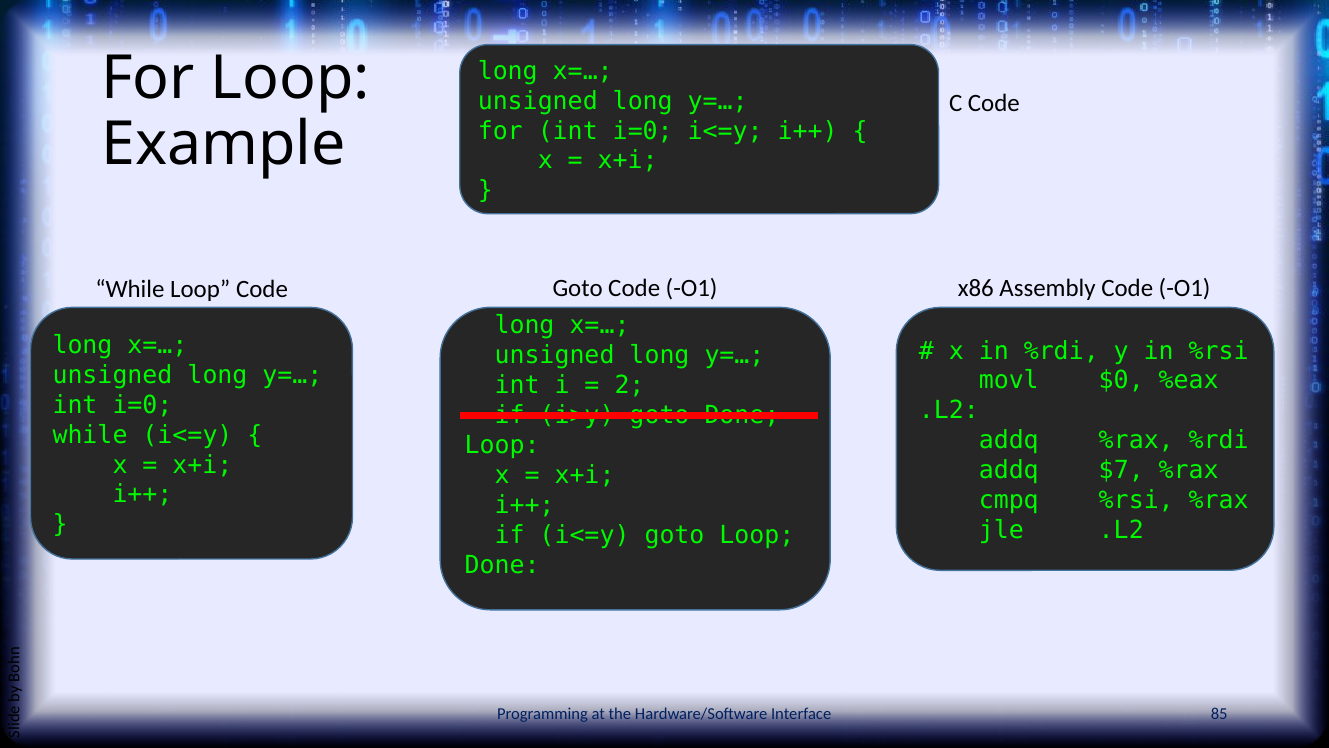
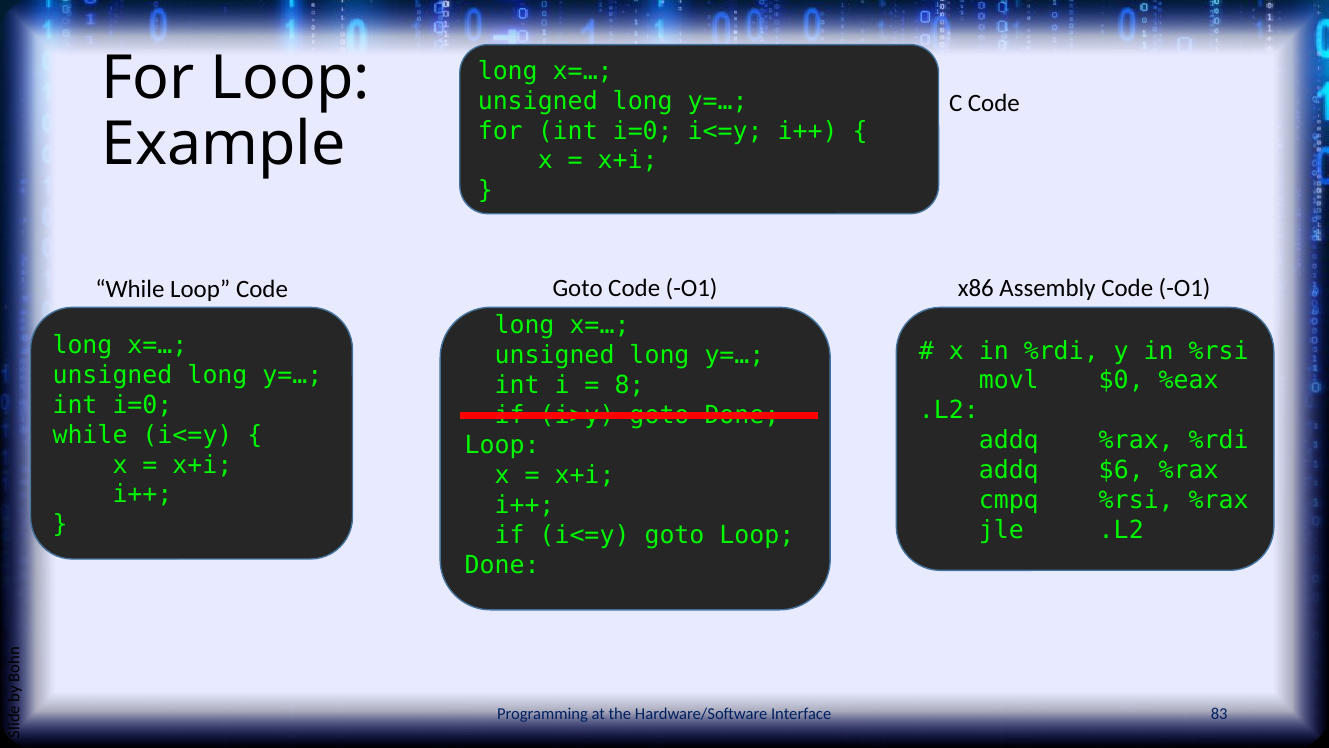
2: 2 -> 8
$7: $7 -> $6
85: 85 -> 83
